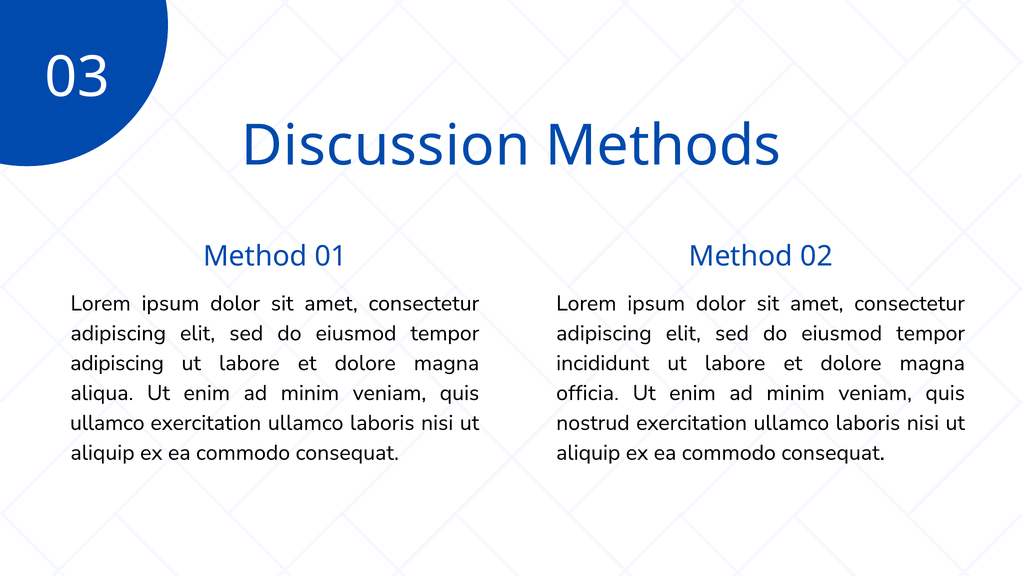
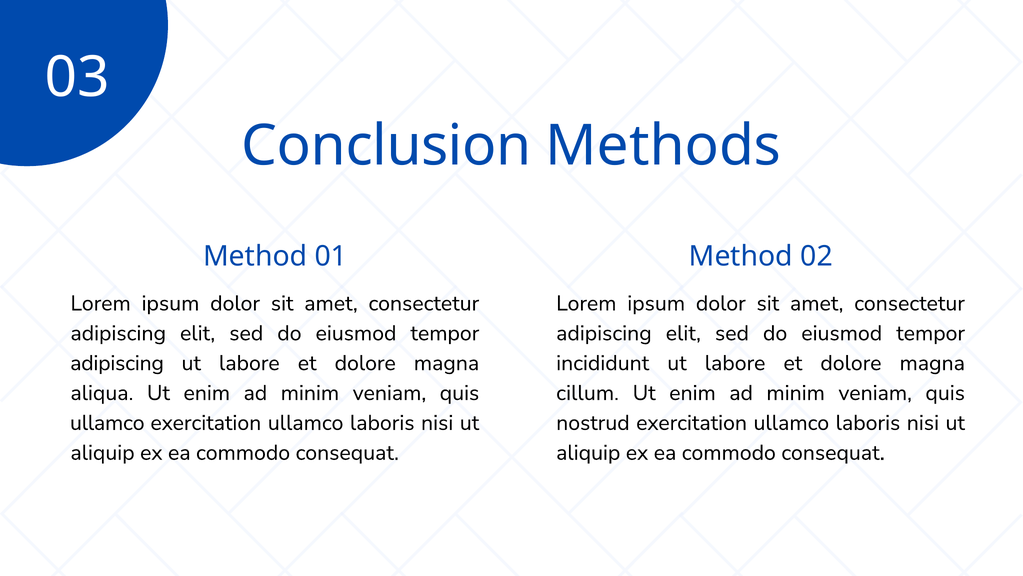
Discussion: Discussion -> Conclusion
officia: officia -> cillum
